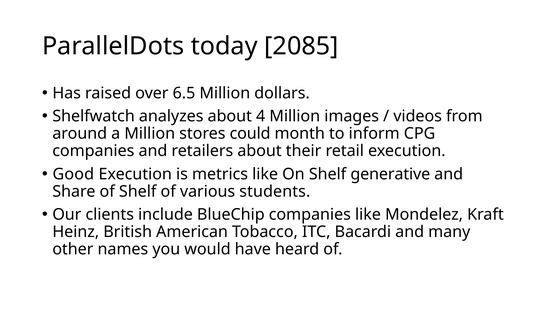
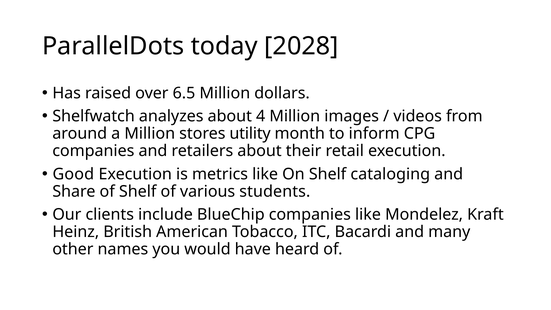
2085: 2085 -> 2028
could: could -> utility
generative: generative -> cataloging
